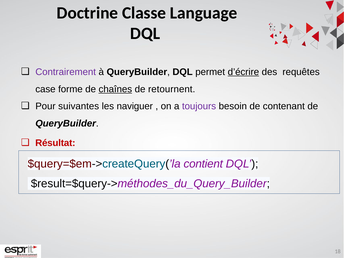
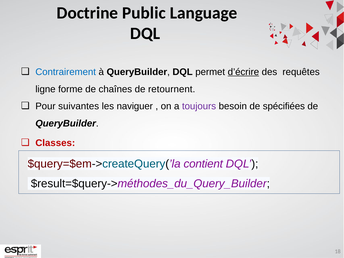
Classe: Classe -> Public
Contrairement colour: purple -> blue
case: case -> ligne
chaînes underline: present -> none
contenant: contenant -> spécifiées
Résultat: Résultat -> Classes
